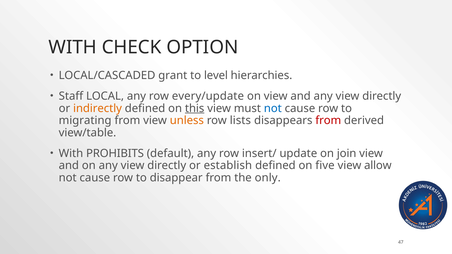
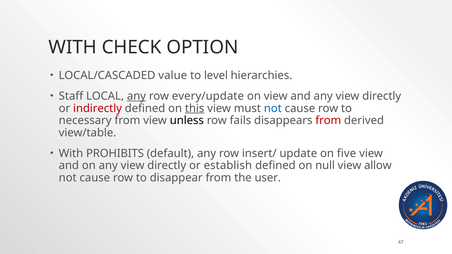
grant: grant -> value
any at (136, 96) underline: none -> present
indirectly colour: orange -> red
migrating: migrating -> necessary
unless colour: orange -> black
lists: lists -> fails
join: join -> five
five: five -> null
only: only -> user
